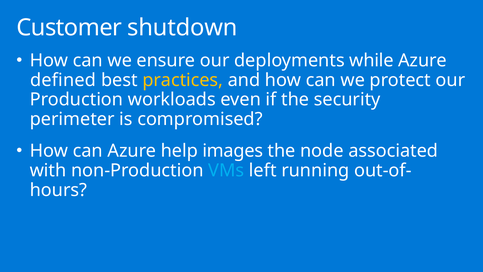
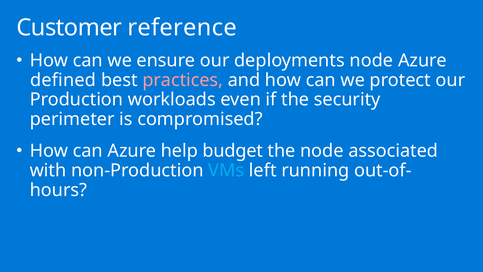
shutdown: shutdown -> reference
deployments while: while -> node
practices colour: yellow -> pink
images: images -> budget
